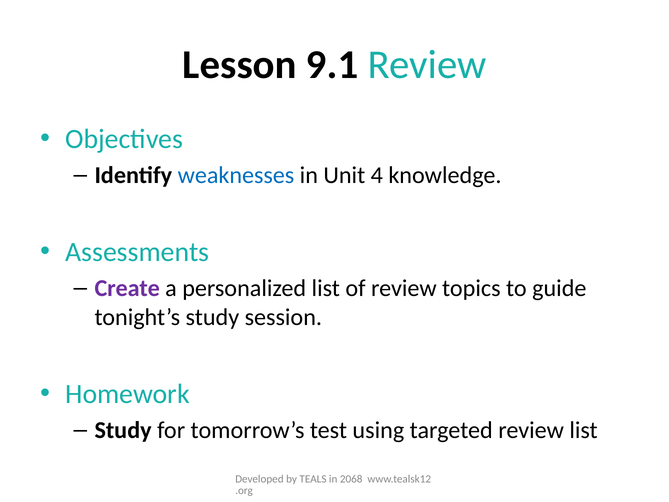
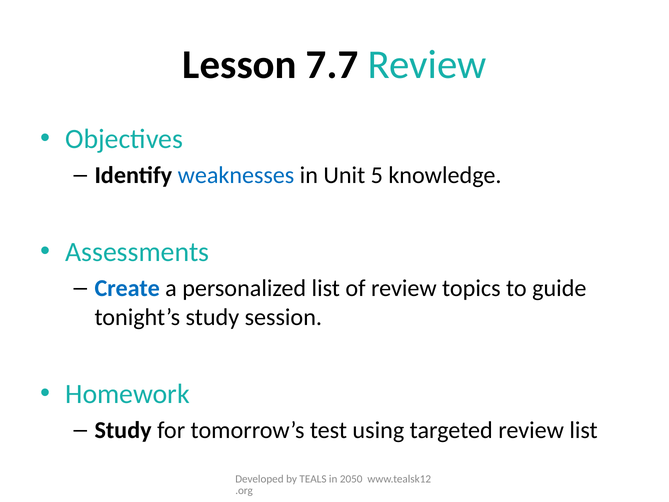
9.1: 9.1 -> 7.7
4: 4 -> 5
Create colour: purple -> blue
2068: 2068 -> 2050
